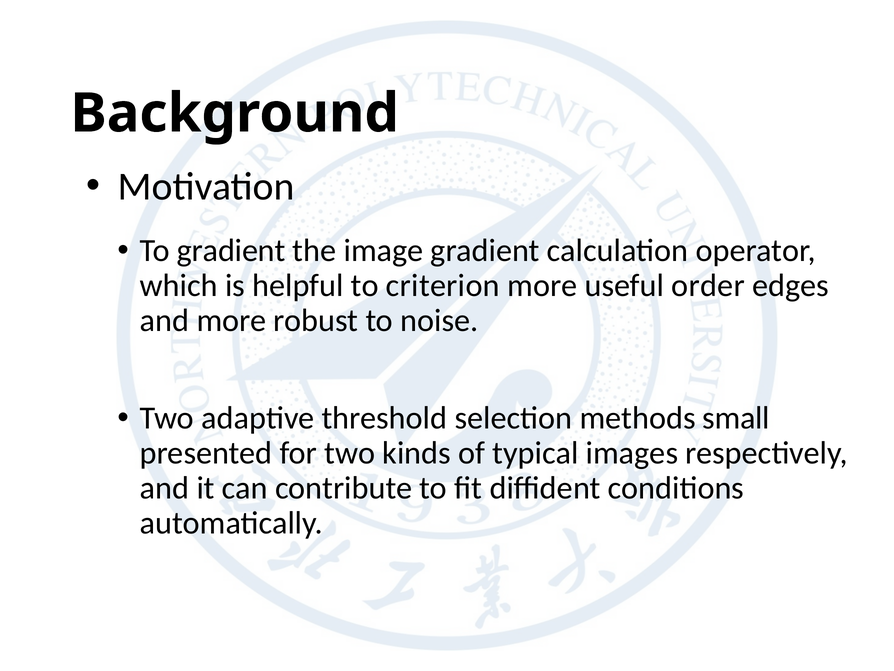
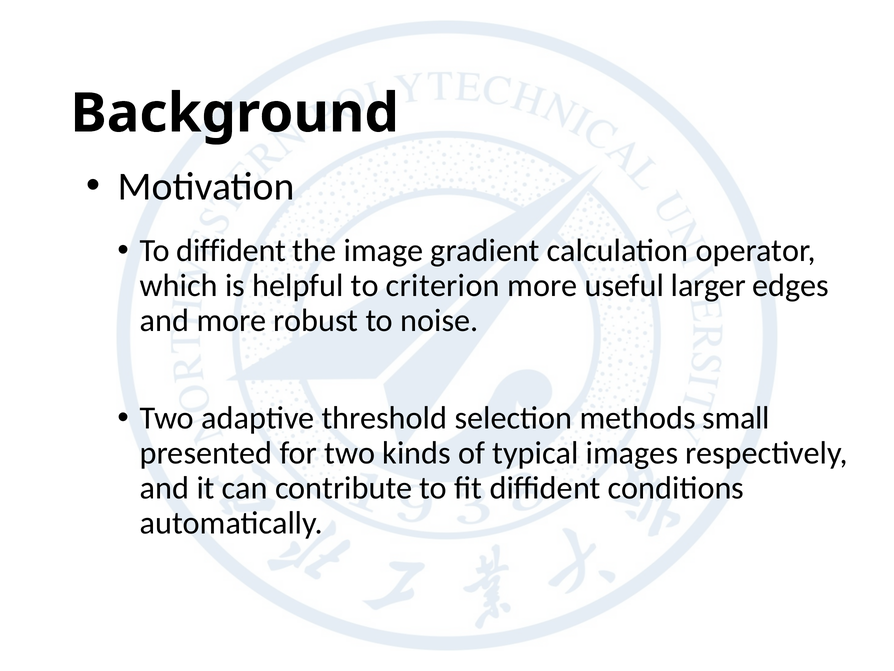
To gradient: gradient -> diffident
order: order -> larger
